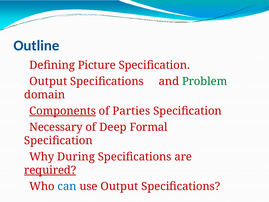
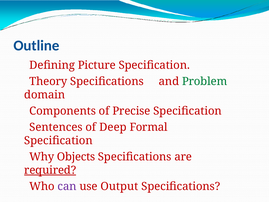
Output at (48, 81): Output -> Theory
Components underline: present -> none
Parties: Parties -> Precise
Necessary: Necessary -> Sentences
During: During -> Objects
can colour: blue -> purple
